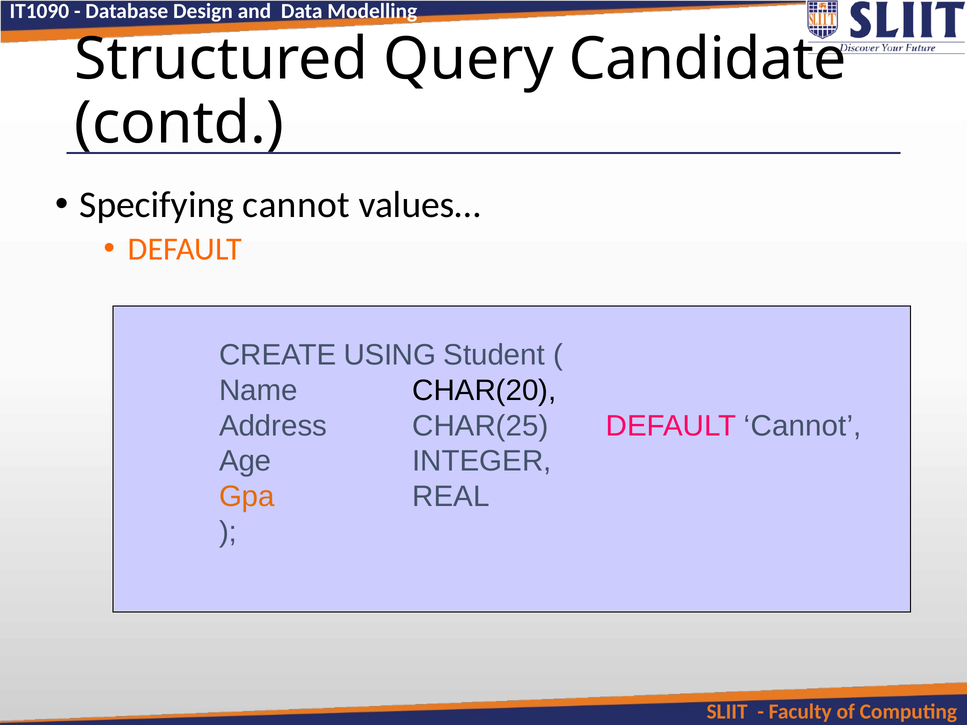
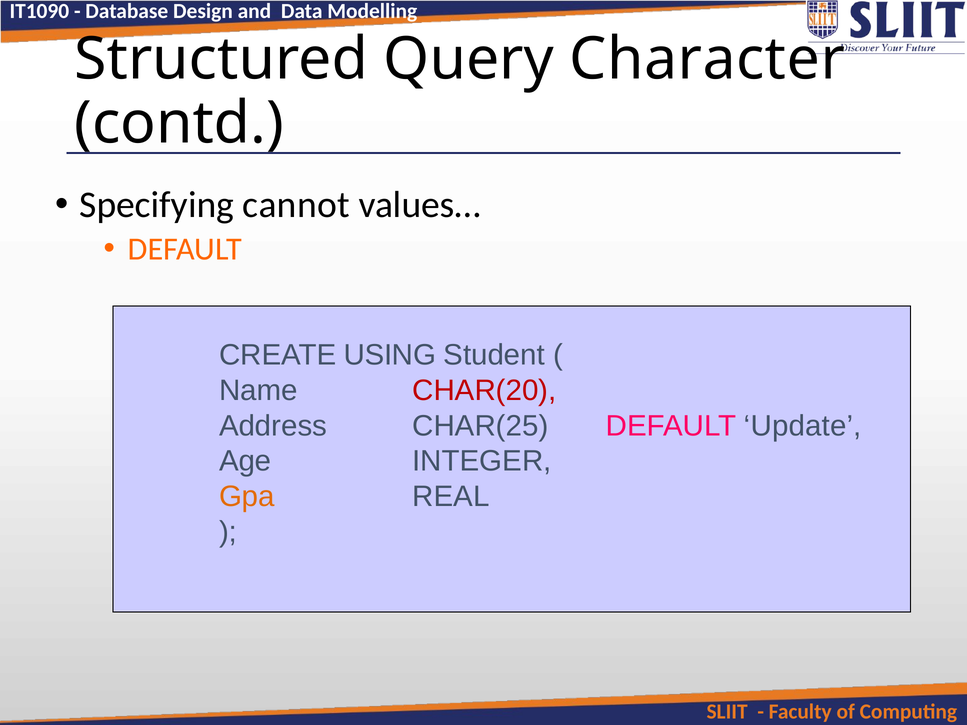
Candidate: Candidate -> Character
CHAR(20 colour: black -> red
DEFAULT Cannot: Cannot -> Update
